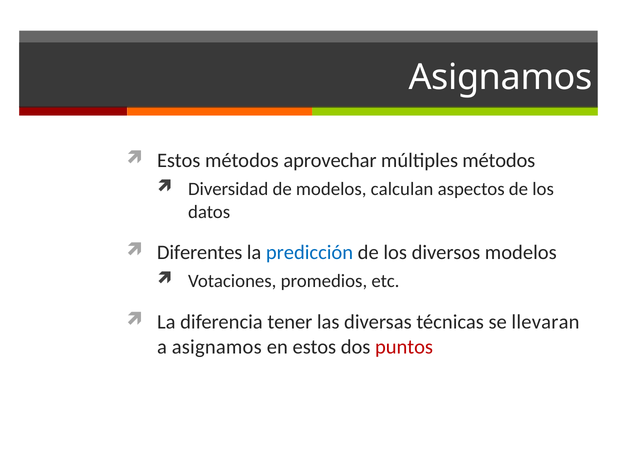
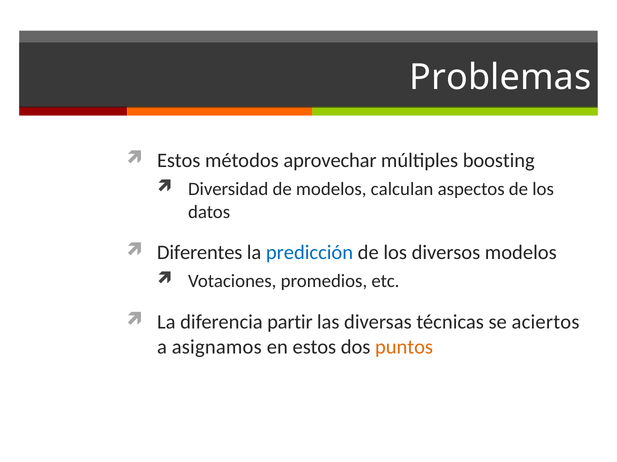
Asignamos at (501, 78): Asignamos -> Problemas
múltiples métodos: métodos -> boosting
tener: tener -> partir
llevaran: llevaran -> aciertos
puntos colour: red -> orange
